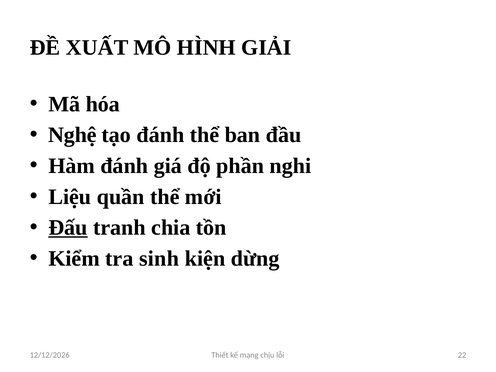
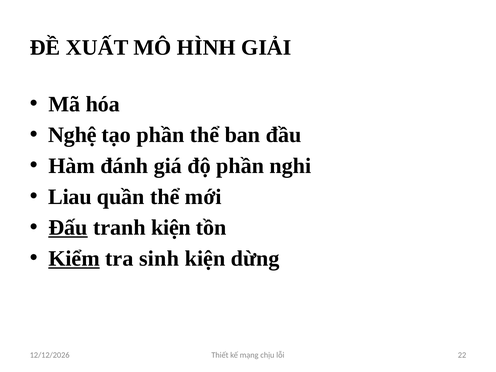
tạo đánh: đánh -> phần
Liệu: Liệu -> Liau
tranh chia: chia -> kiện
Kiểm underline: none -> present
